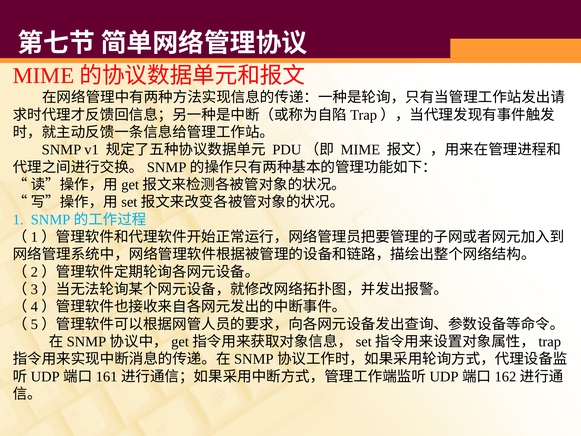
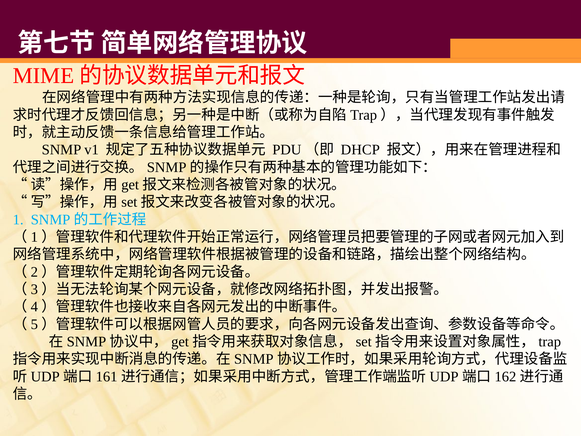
MIME at (360, 150): MIME -> DHCP
